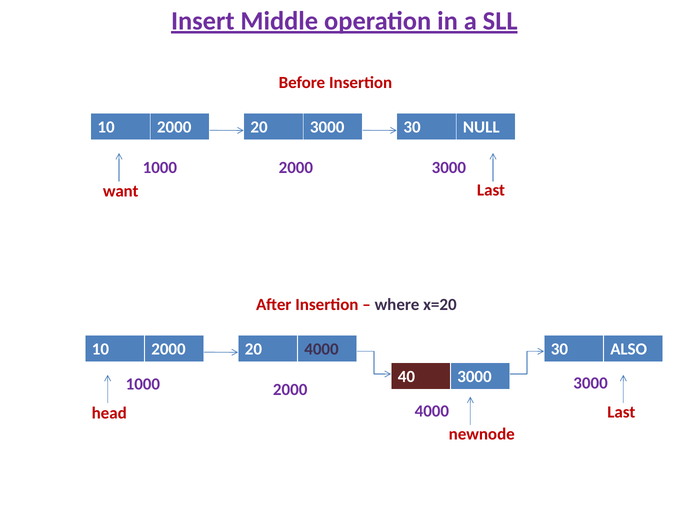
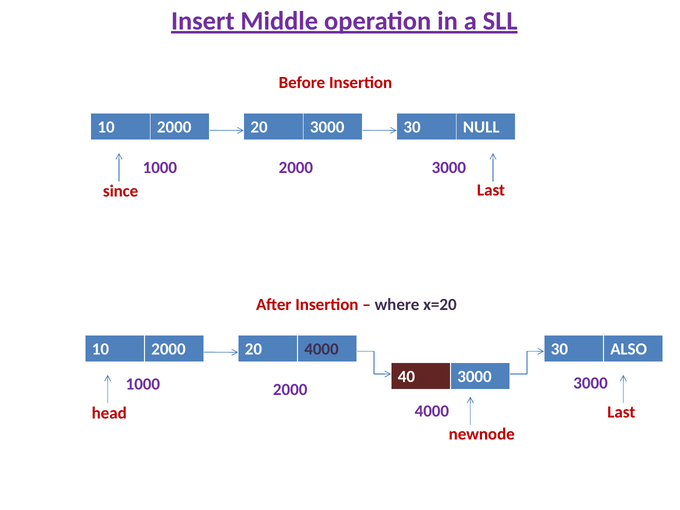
want: want -> since
